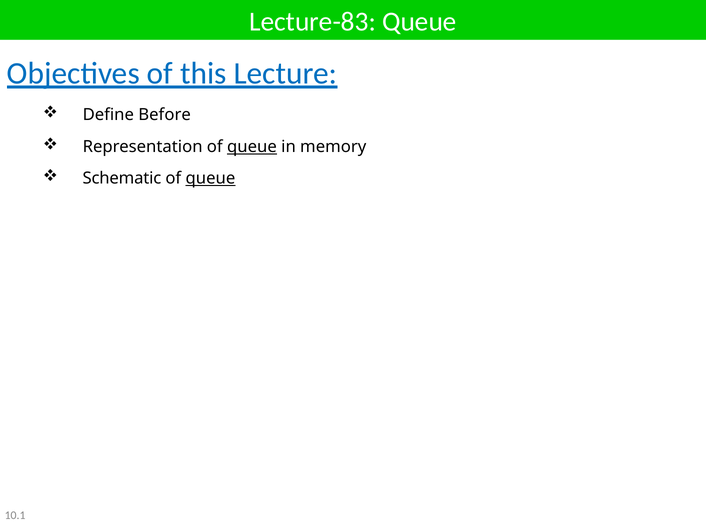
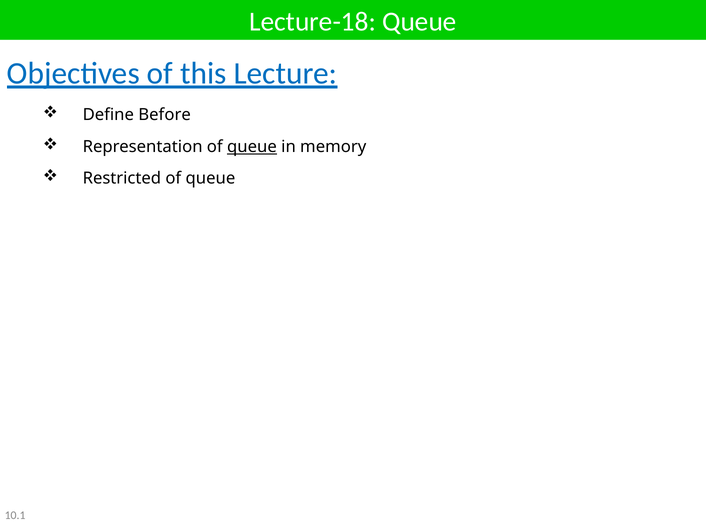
Lecture-83: Lecture-83 -> Lecture-18
Schematic: Schematic -> Restricted
queue at (210, 179) underline: present -> none
